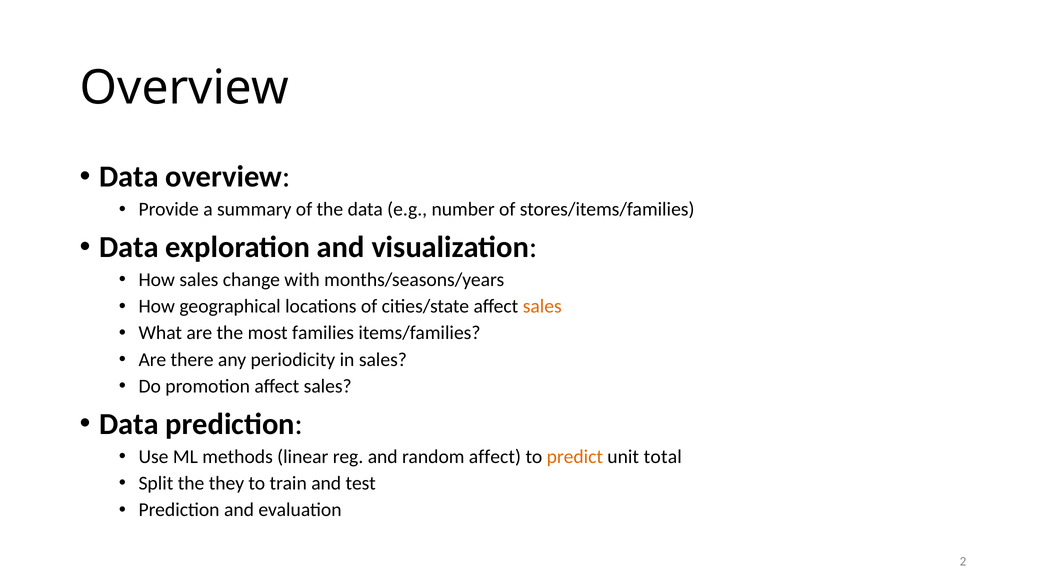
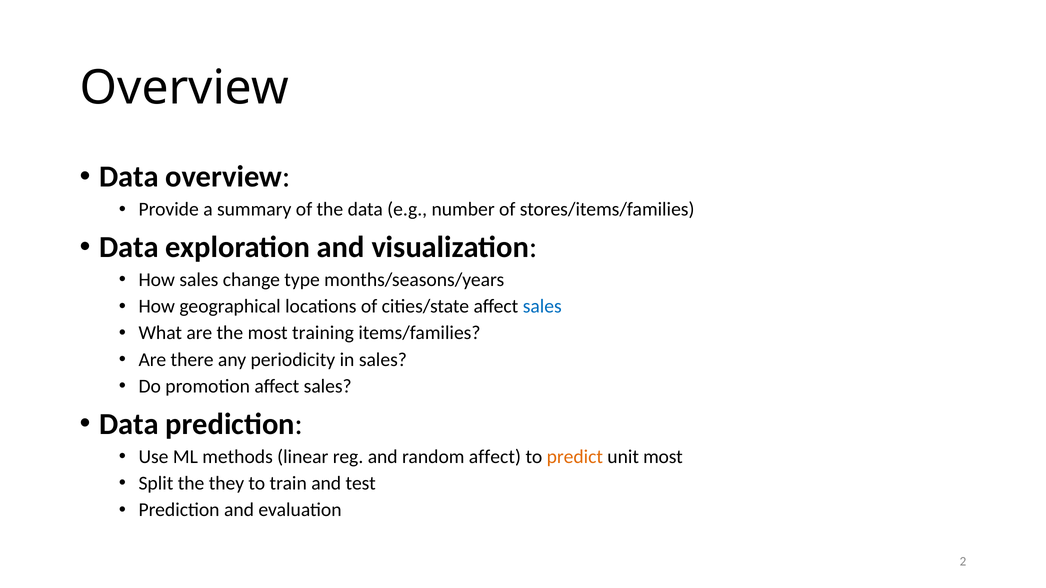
with: with -> type
sales at (542, 307) colour: orange -> blue
families: families -> training
unit total: total -> most
